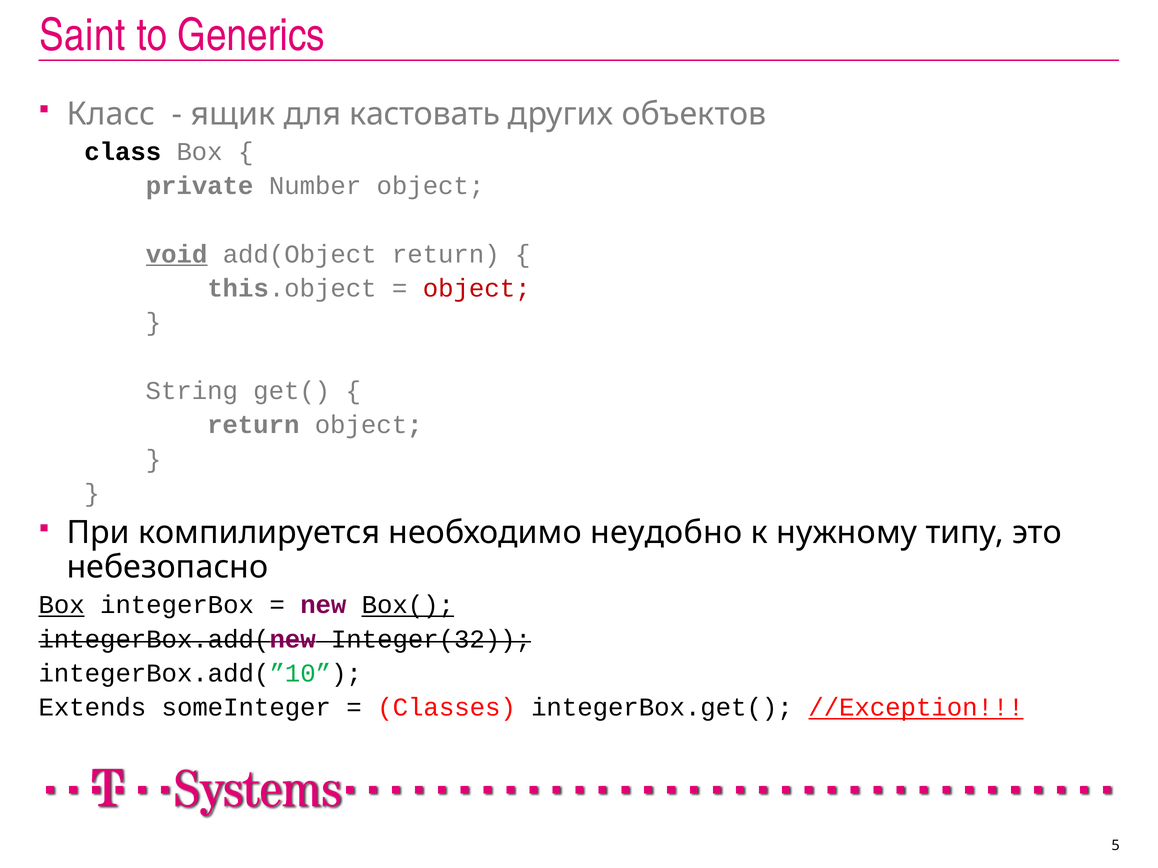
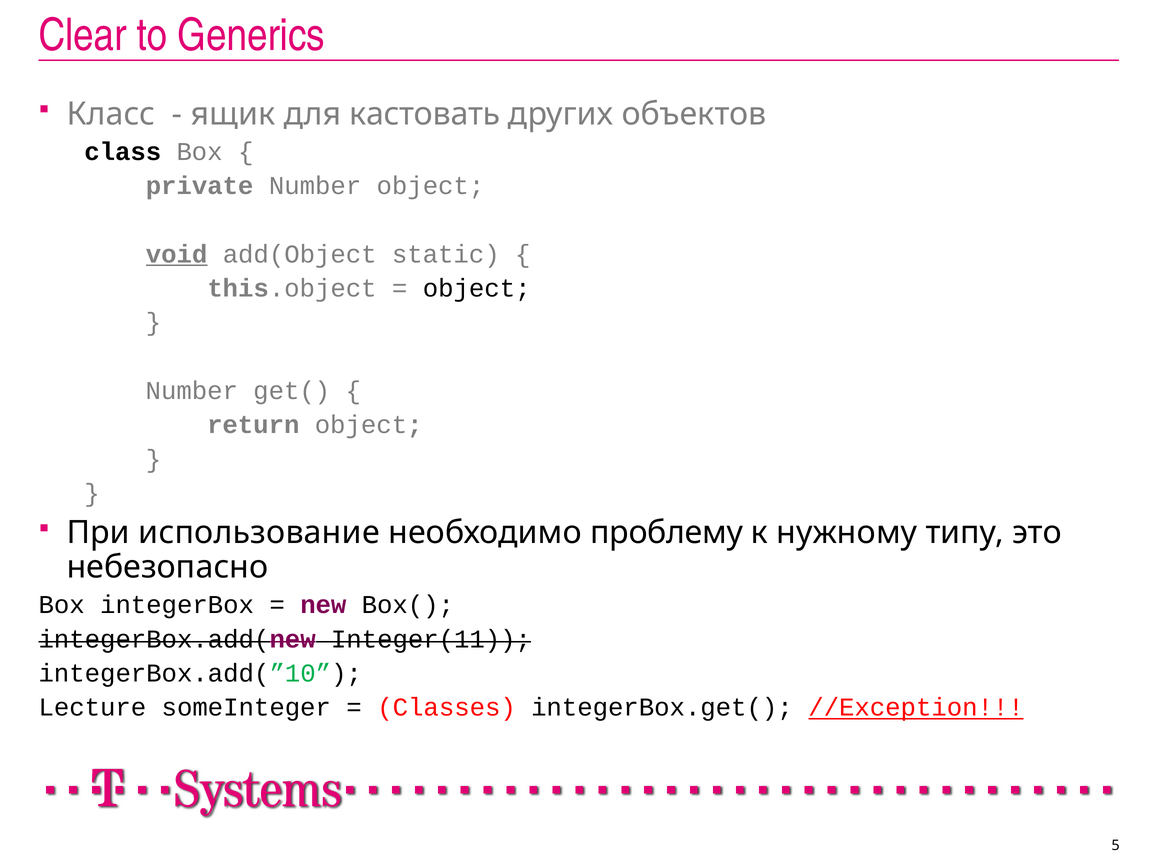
Saint: Saint -> Clear
add(Object return: return -> static
object at (477, 288) colour: red -> black
String at (192, 391): String -> Number
компилируется: компилируется -> использование
неудобно: неудобно -> проблему
Box at (62, 605) underline: present -> none
Box( underline: present -> none
Integer(32: Integer(32 -> Integer(11
Extends: Extends -> Lecture
